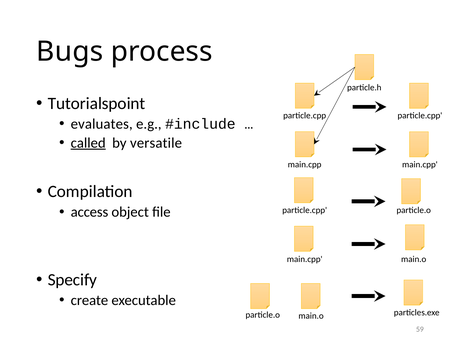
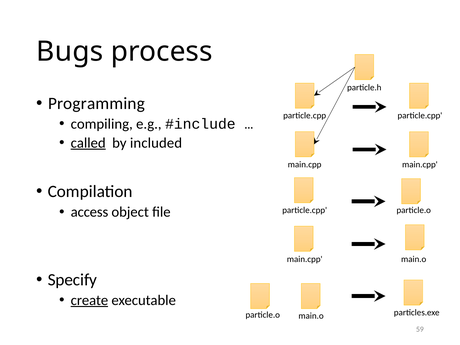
Tutorialspoint: Tutorialspoint -> Programming
evaluates: evaluates -> compiling
versatile: versatile -> included
create underline: none -> present
